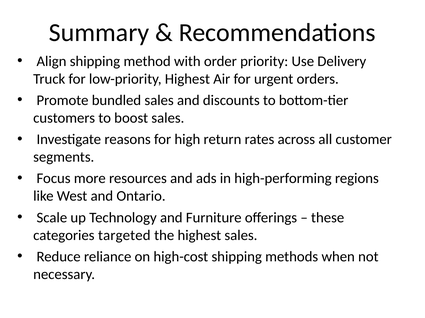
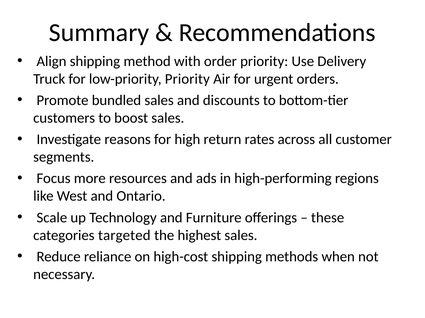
low-priority Highest: Highest -> Priority
